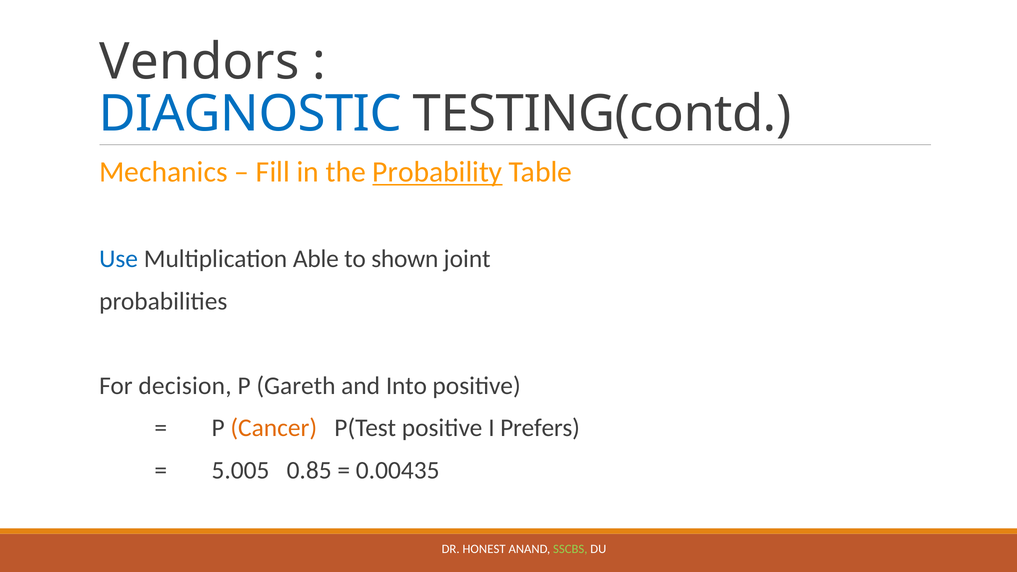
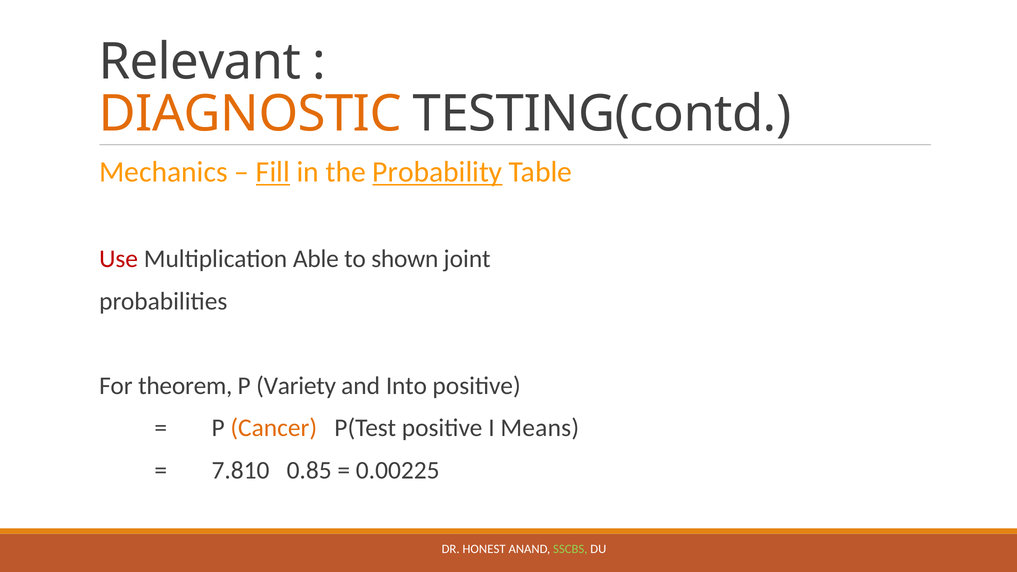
Vendors: Vendors -> Relevant
DIAGNOSTIC colour: blue -> orange
Fill underline: none -> present
Use colour: blue -> red
decision: decision -> theorem
Gareth: Gareth -> Variety
Prefers: Prefers -> Means
5.005: 5.005 -> 7.810
0.00435: 0.00435 -> 0.00225
